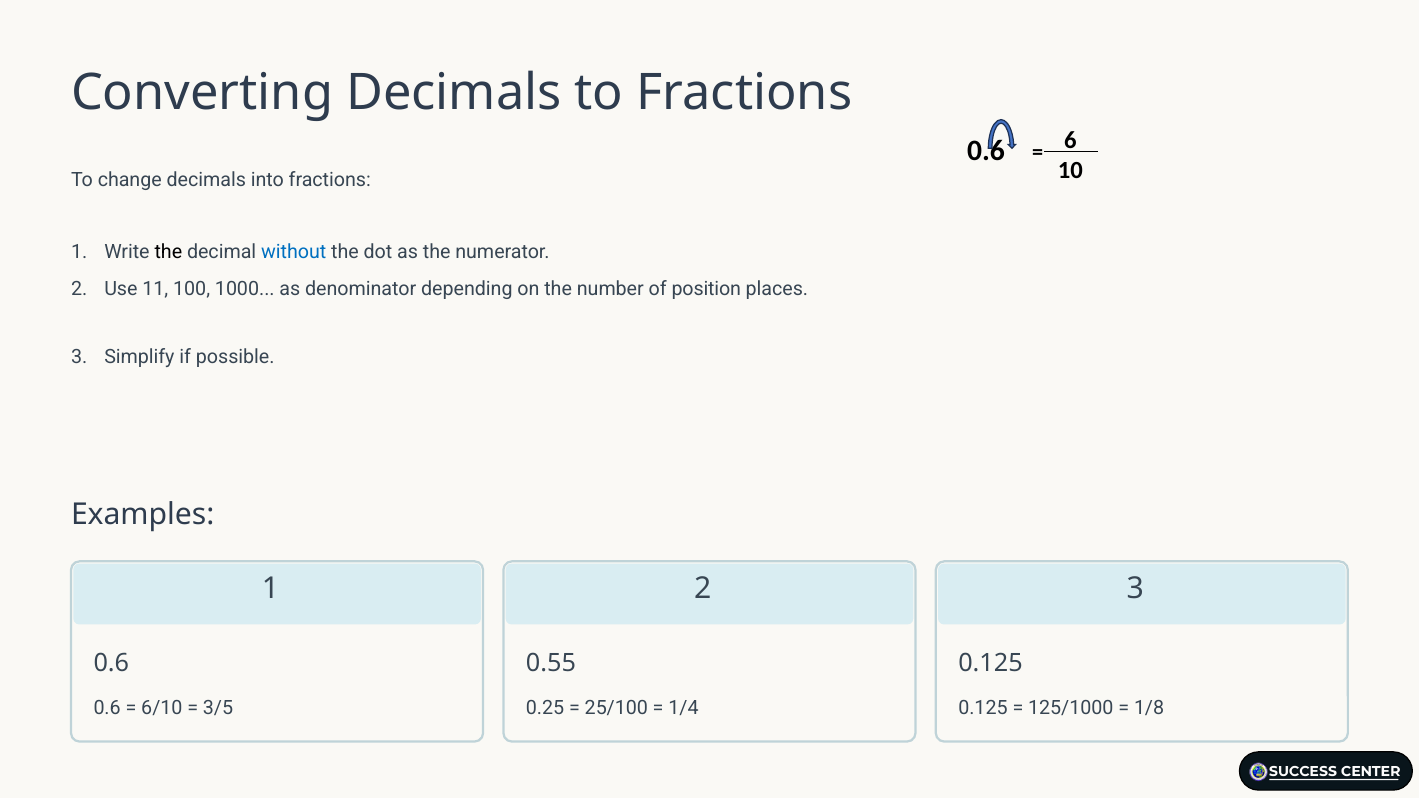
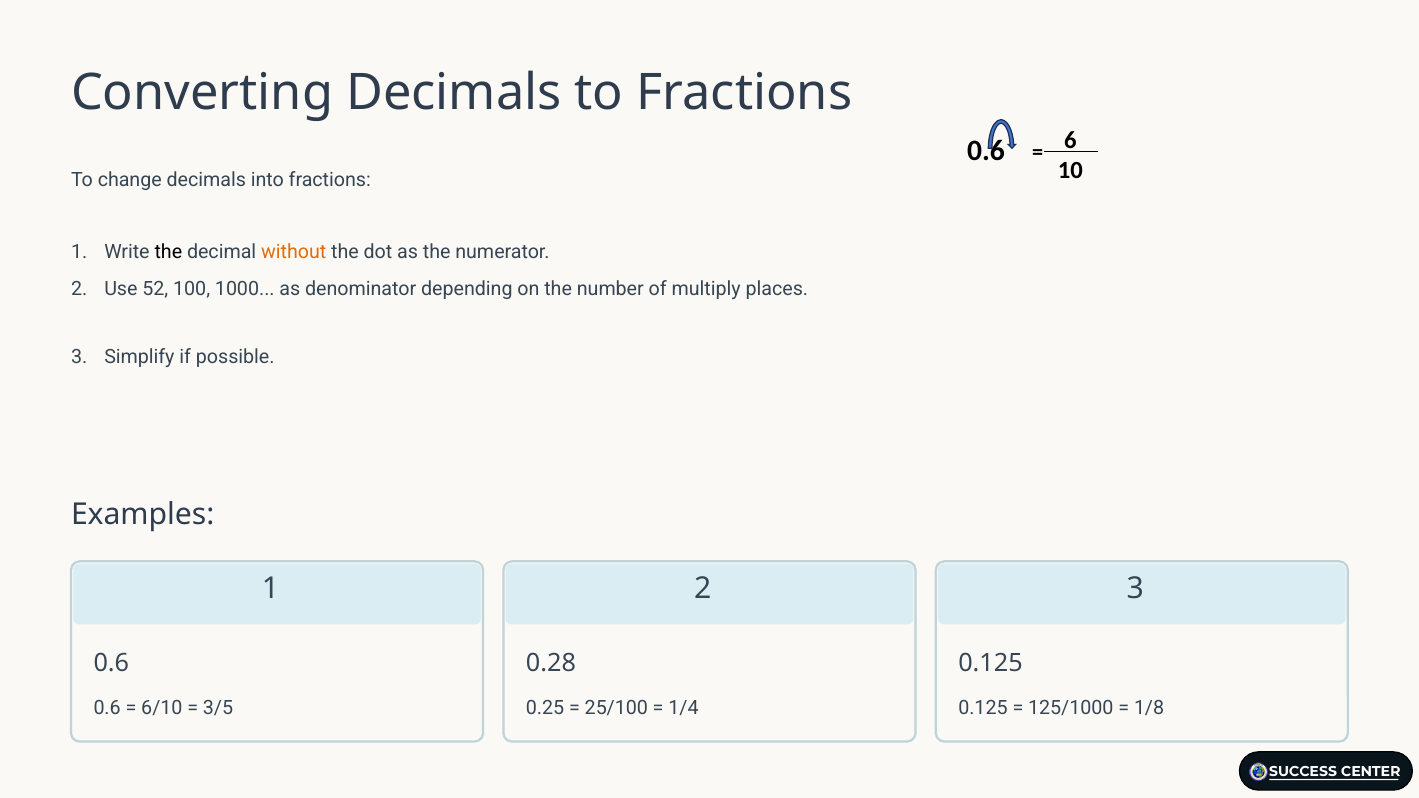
without colour: blue -> orange
11: 11 -> 52
position: position -> multiply
0.55: 0.55 -> 0.28
